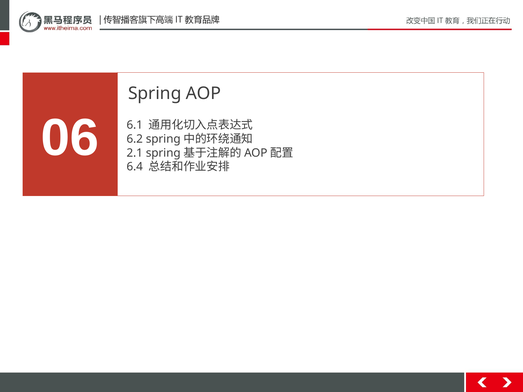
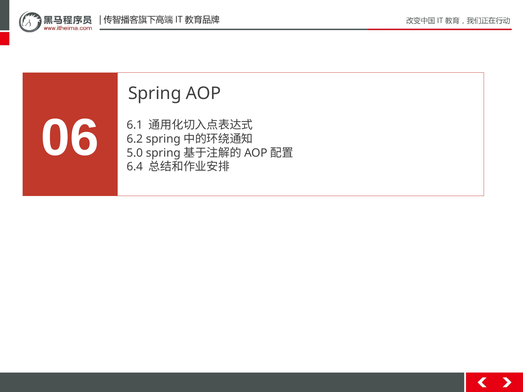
2.1: 2.1 -> 5.0
